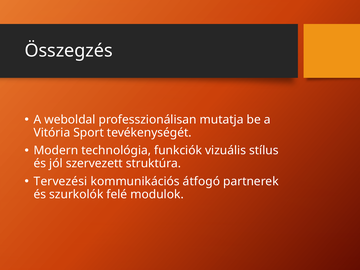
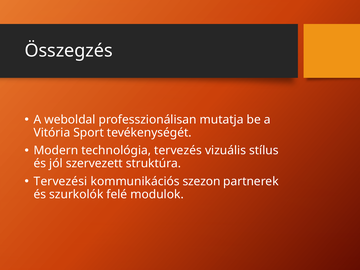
funkciók: funkciók -> tervezés
átfogó: átfogó -> szezon
